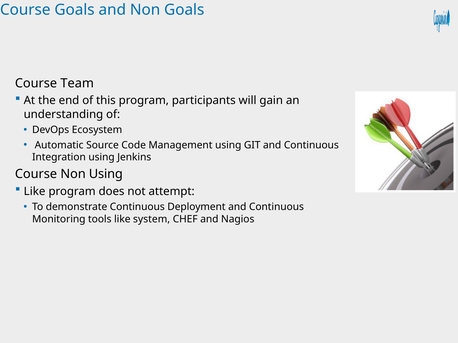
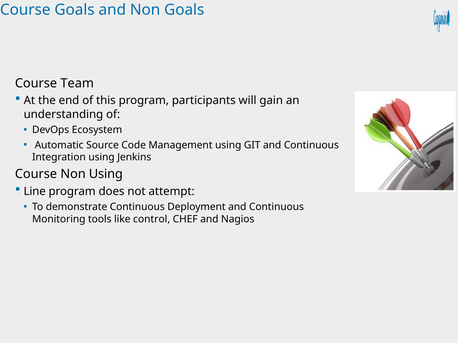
Like at (35, 192): Like -> Line
system: system -> control
